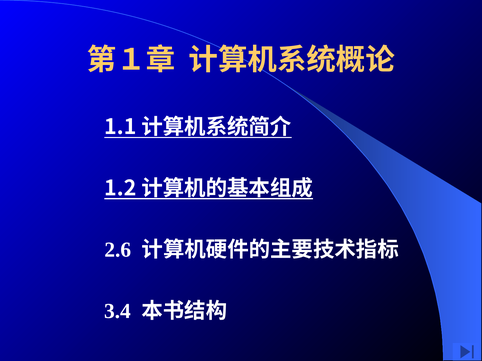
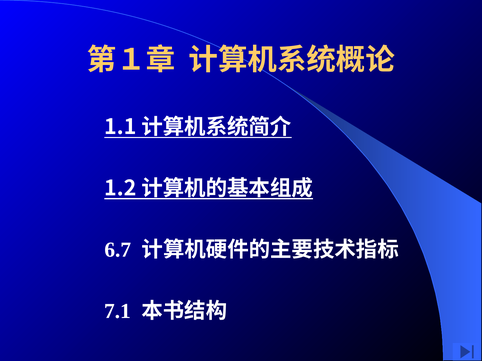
2.6: 2.6 -> 6.7
3.4: 3.4 -> 7.1
